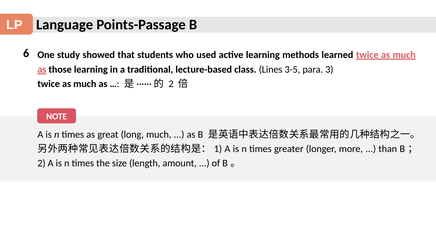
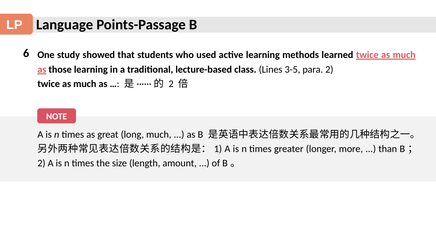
para 3: 3 -> 2
